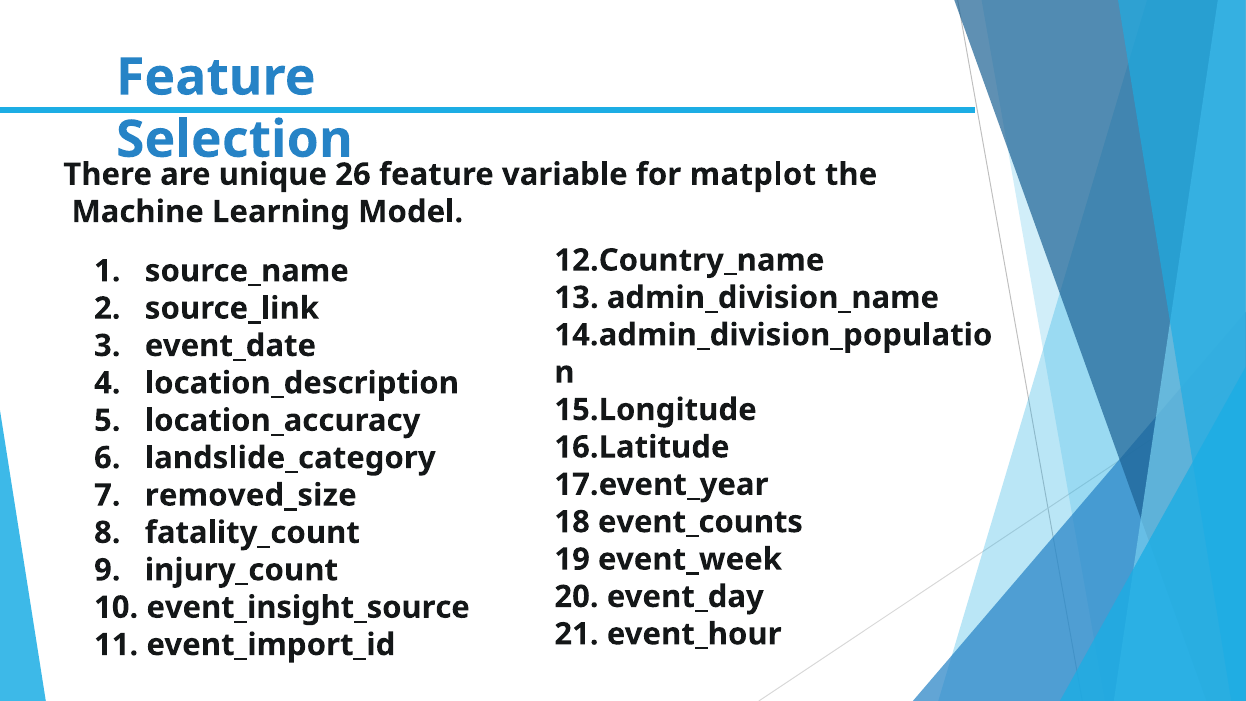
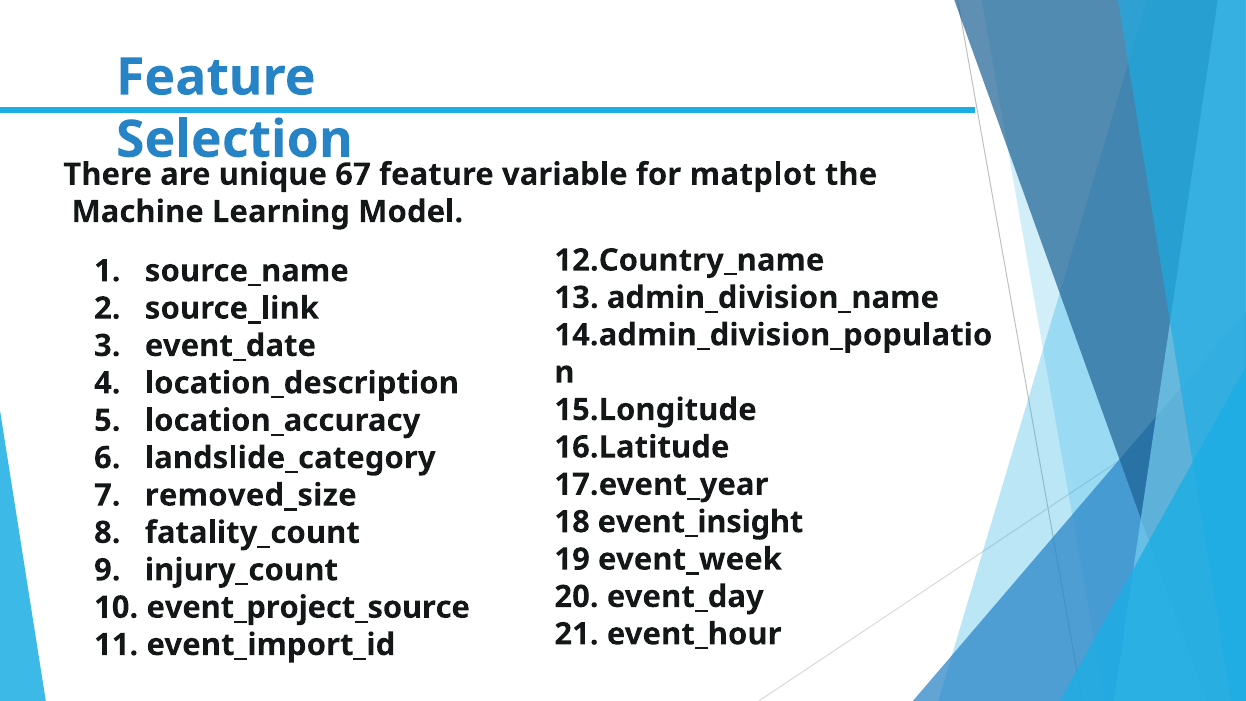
26: 26 -> 67
event_counts: event_counts -> event_insight
event_insight_source: event_insight_source -> event_project_source
